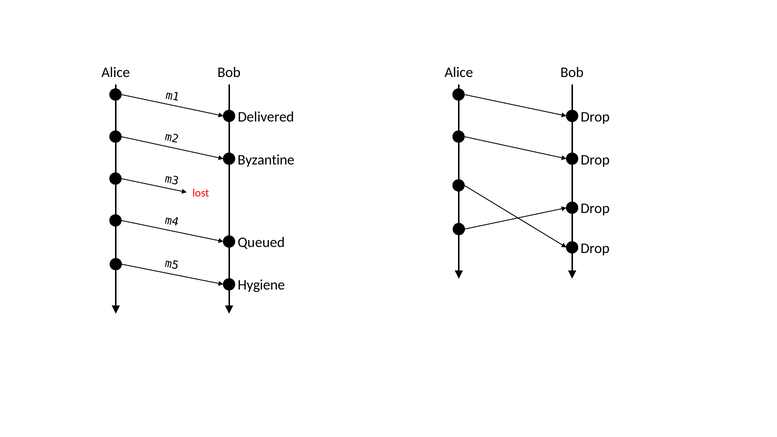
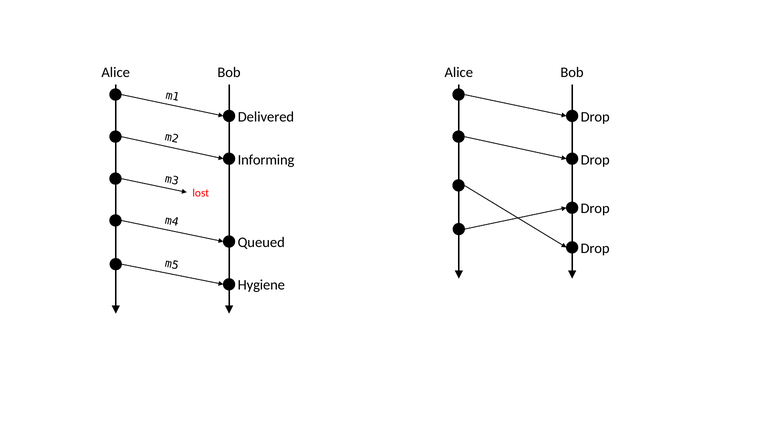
Byzantine: Byzantine -> Informing
